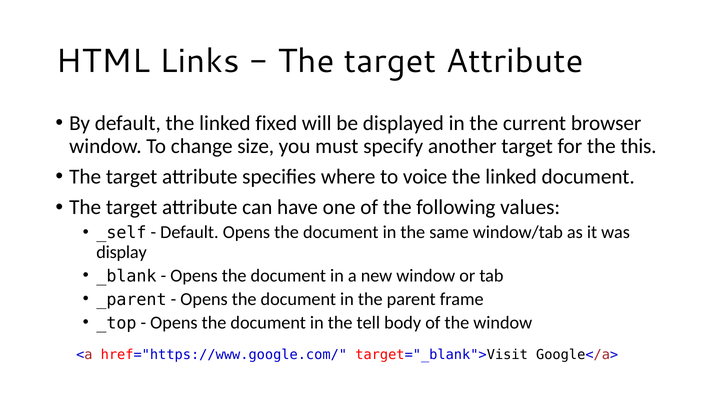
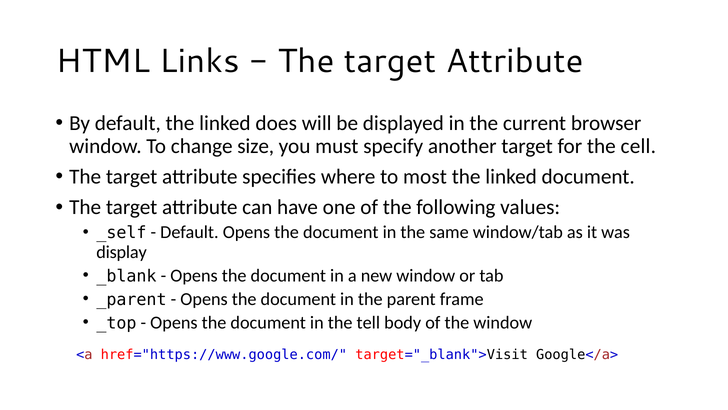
fixed: fixed -> does
this: this -> cell
voice: voice -> most
